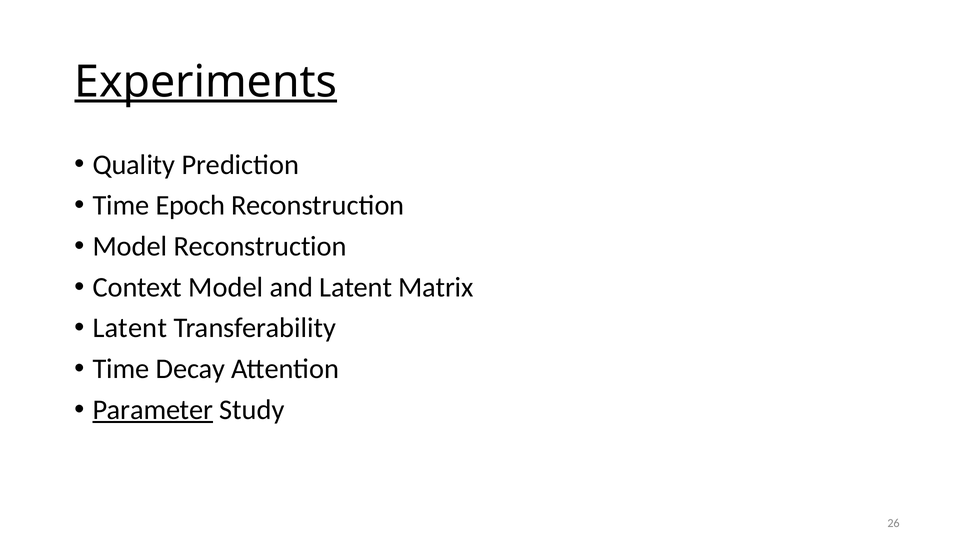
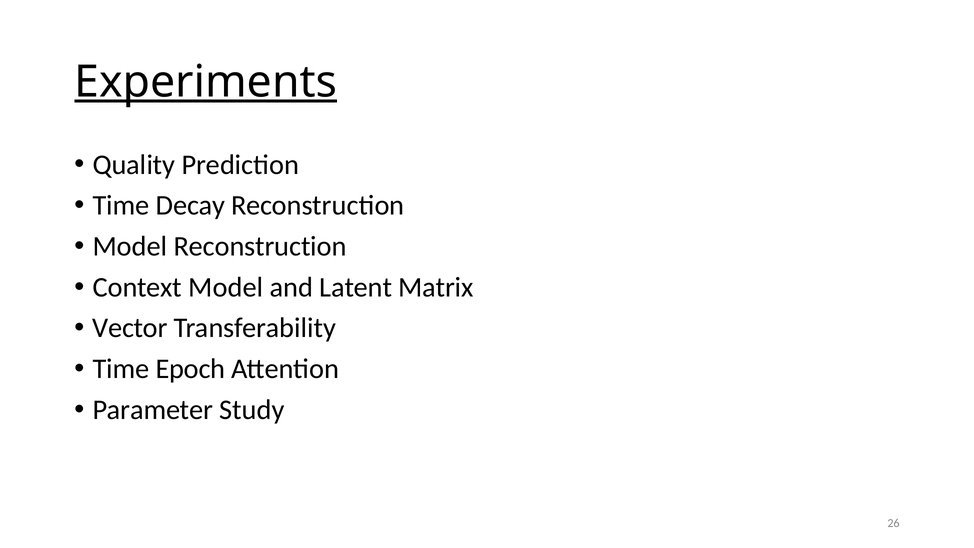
Epoch: Epoch -> Decay
Latent at (130, 328): Latent -> Vector
Decay: Decay -> Epoch
Parameter underline: present -> none
